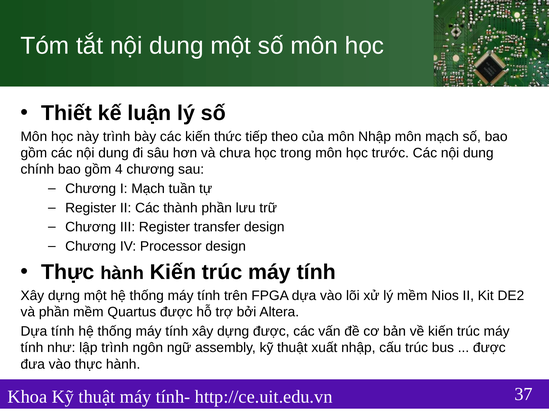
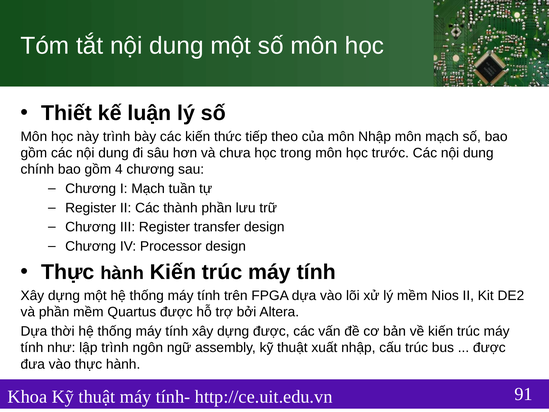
Dựa tính: tính -> thời
37: 37 -> 91
